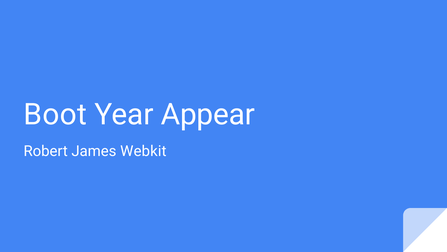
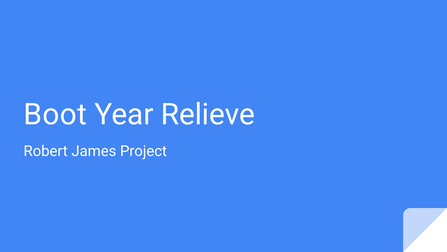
Appear: Appear -> Relieve
Webkit: Webkit -> Project
